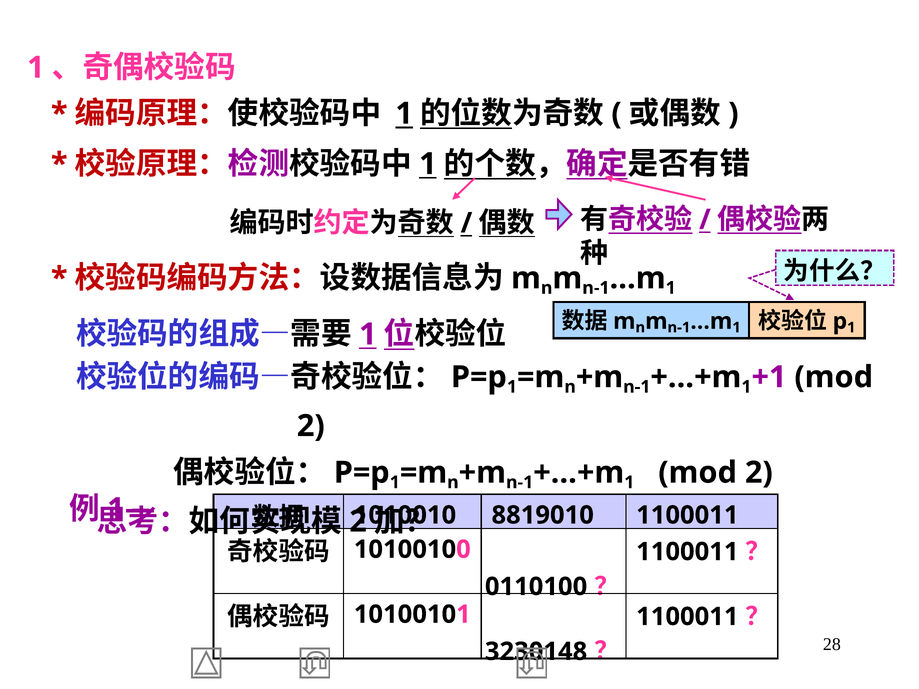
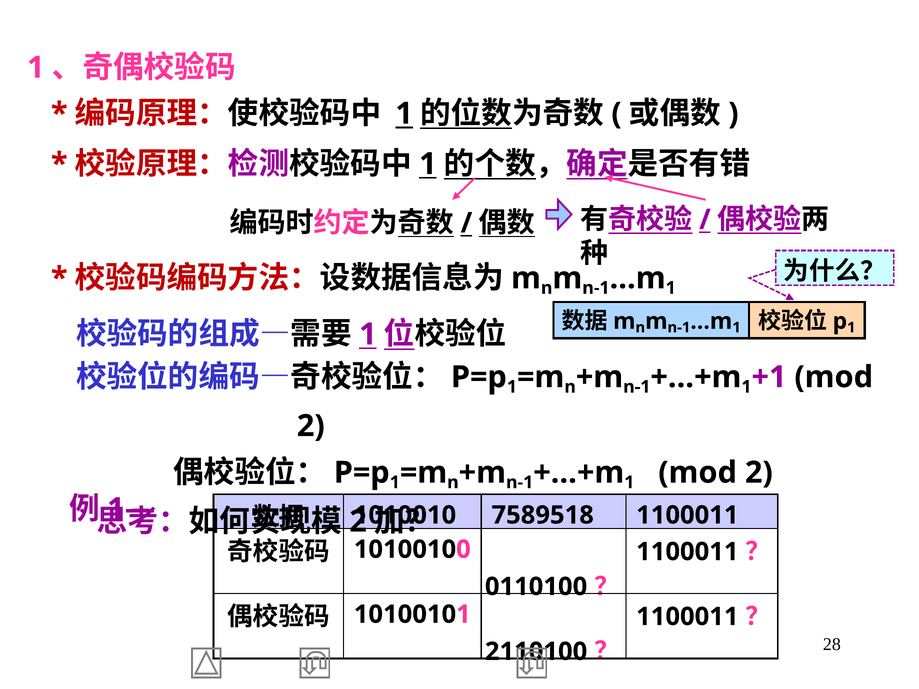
8819010: 8819010 -> 7589518
3230148: 3230148 -> 2110100
